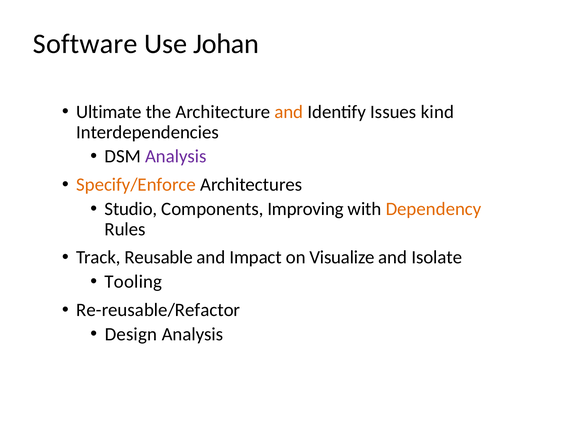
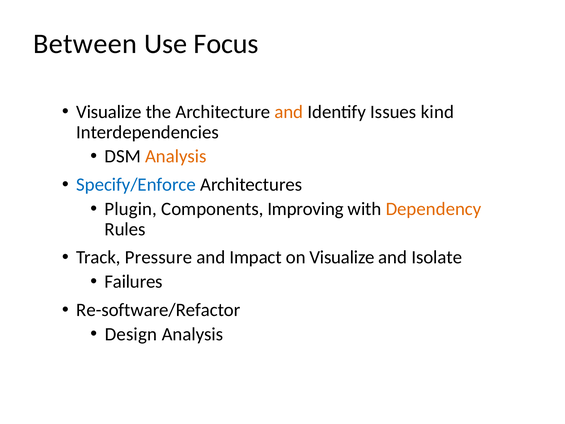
Software: Software -> Between
Johan: Johan -> Focus
Ultimate at (109, 112): Ultimate -> Visualize
Analysis at (176, 156) colour: purple -> orange
Specify/Enforce colour: orange -> blue
Studio: Studio -> Plugin
Reusable: Reusable -> Pressure
Tooling: Tooling -> Failures
Re-reusable/Refactor: Re-reusable/Refactor -> Re-software/Refactor
